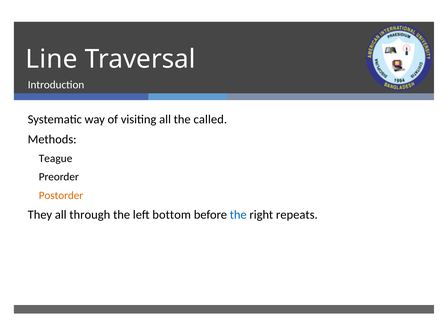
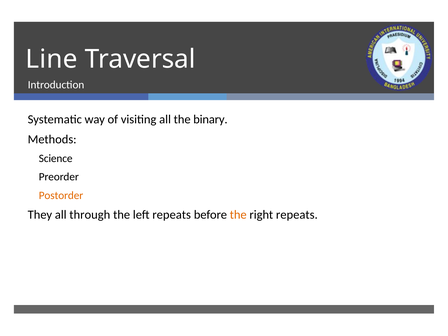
called: called -> binary
Teague: Teague -> Science
left bottom: bottom -> repeats
the at (238, 215) colour: blue -> orange
